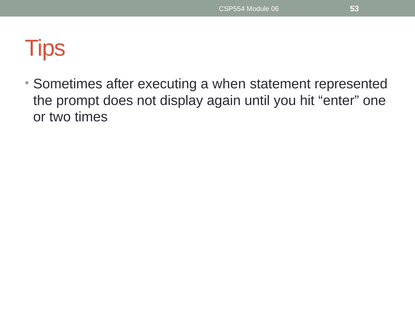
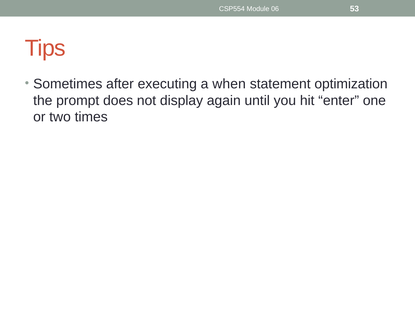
represented: represented -> optimization
